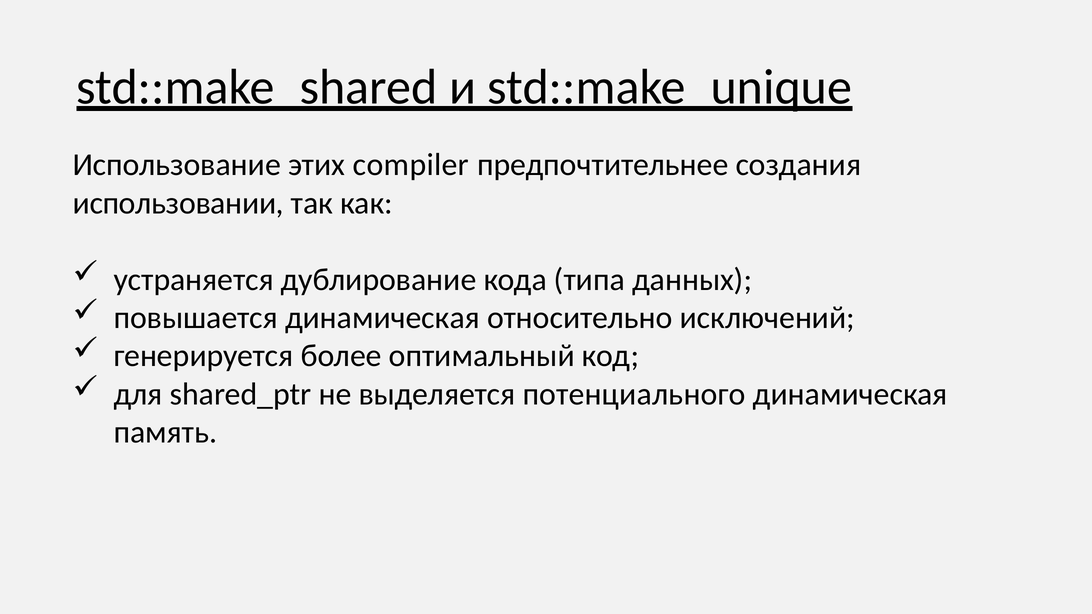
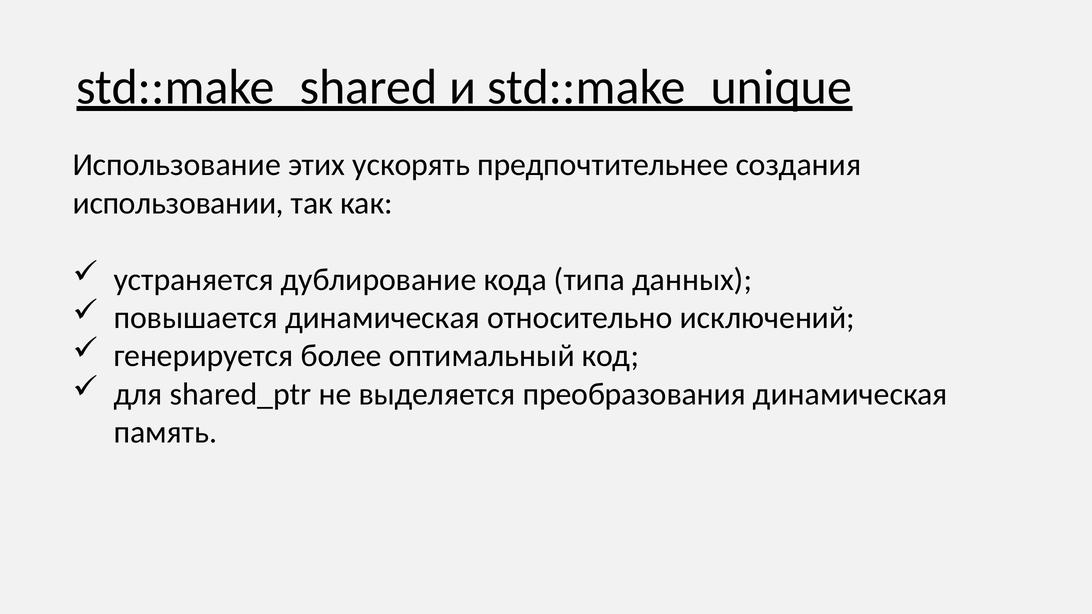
compiler: compiler -> ускорять
потенциального: потенциального -> преобразования
